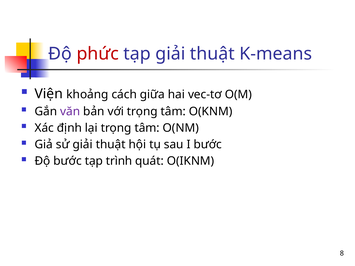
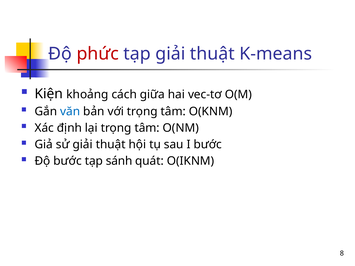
Viện: Viện -> Kiện
văn colour: purple -> blue
trình: trình -> sánh
